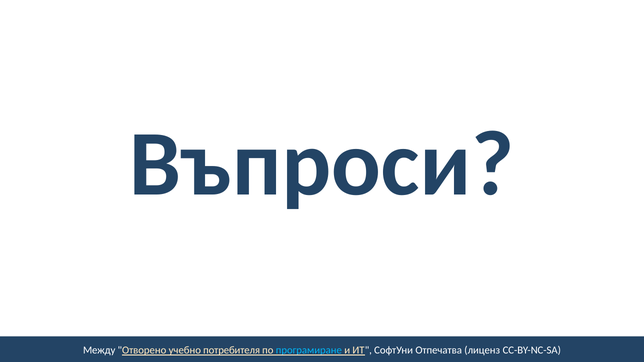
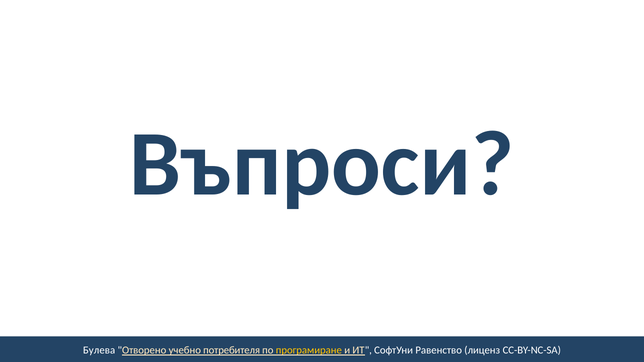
Между: Между -> Булева
програмиране colour: light blue -> yellow
Отпечатва: Отпечатва -> Равенство
